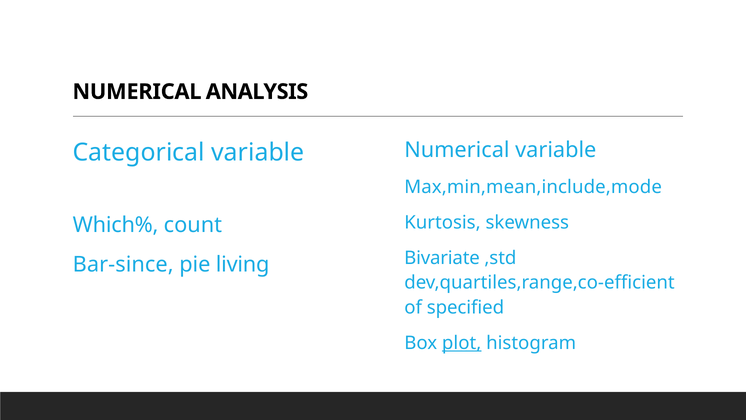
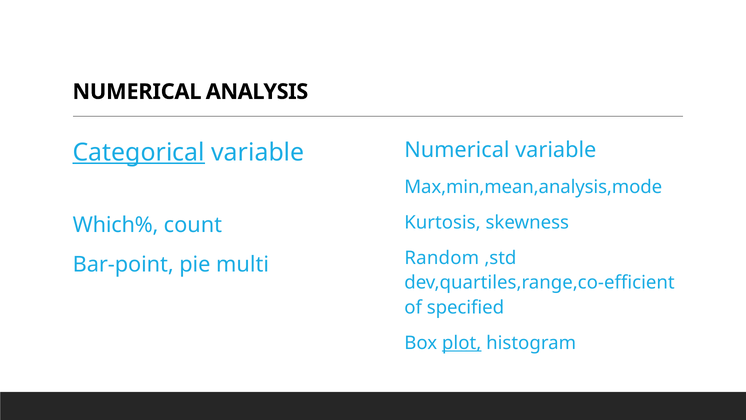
Categorical underline: none -> present
Max,min,mean,include,mode: Max,min,mean,include,mode -> Max,min,mean,analysis,mode
Bivariate: Bivariate -> Random
Bar-since: Bar-since -> Bar-point
living: living -> multi
